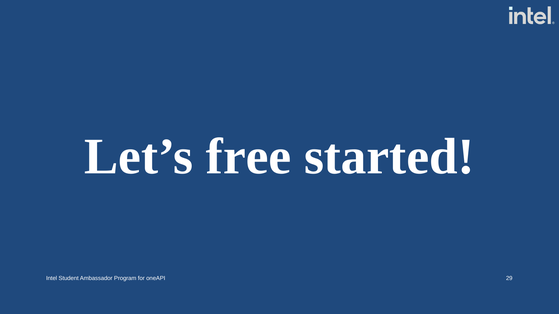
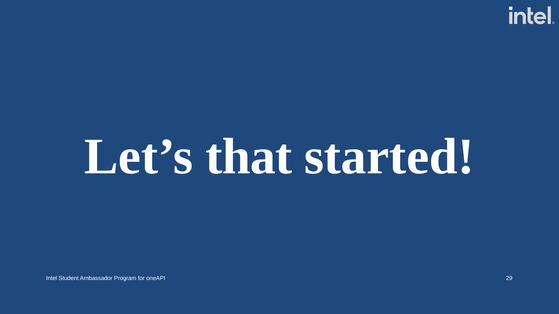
free: free -> that
